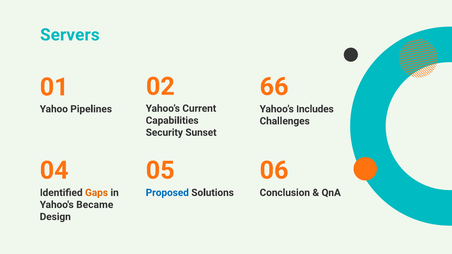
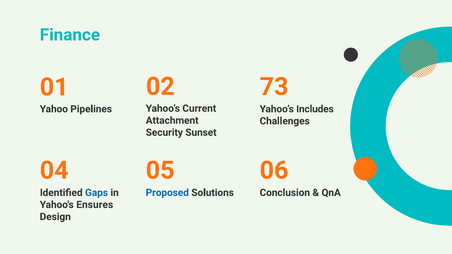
Servers: Servers -> Finance
66: 66 -> 73
Capabilities: Capabilities -> Attachment
Gaps colour: orange -> blue
Became: Became -> Ensures
